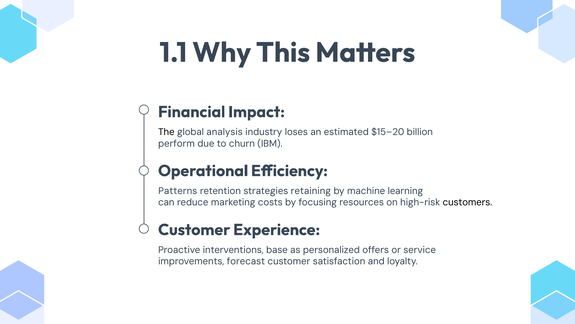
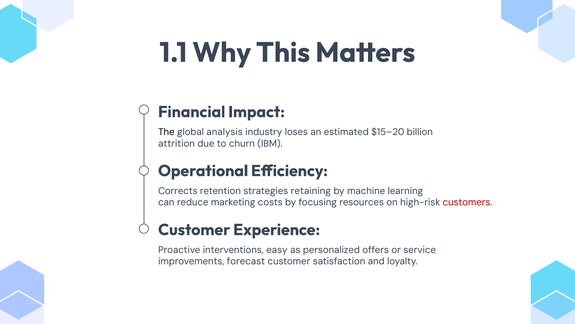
perform: perform -> attrition
Patterns: Patterns -> Corrects
customers colour: black -> red
base: base -> easy
